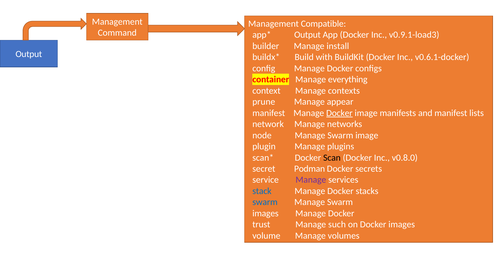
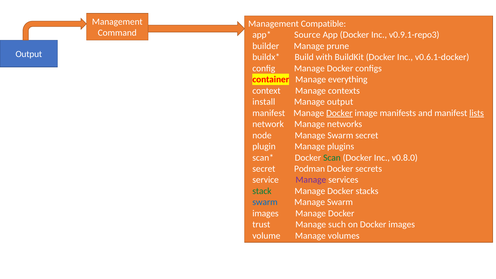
Output at (307, 35): Output -> Source
v0.9.1-load3: v0.9.1-load3 -> v0.9.1-repo3
install: install -> prune
prune: prune -> install
Manage appear: appear -> output
lists underline: none -> present
Swarm image: image -> secret
Scan colour: black -> green
stack colour: blue -> green
